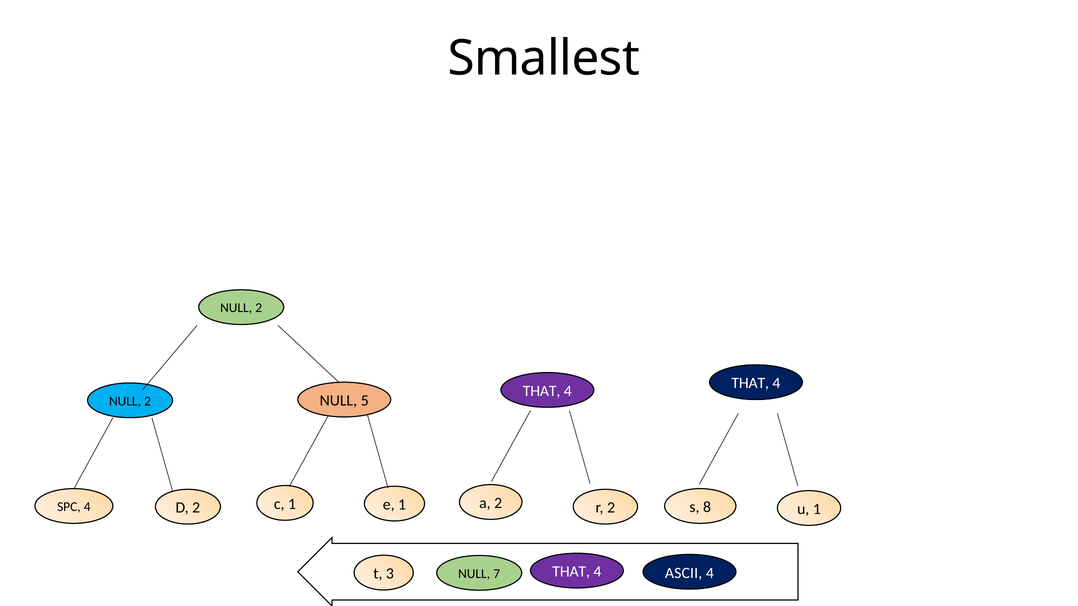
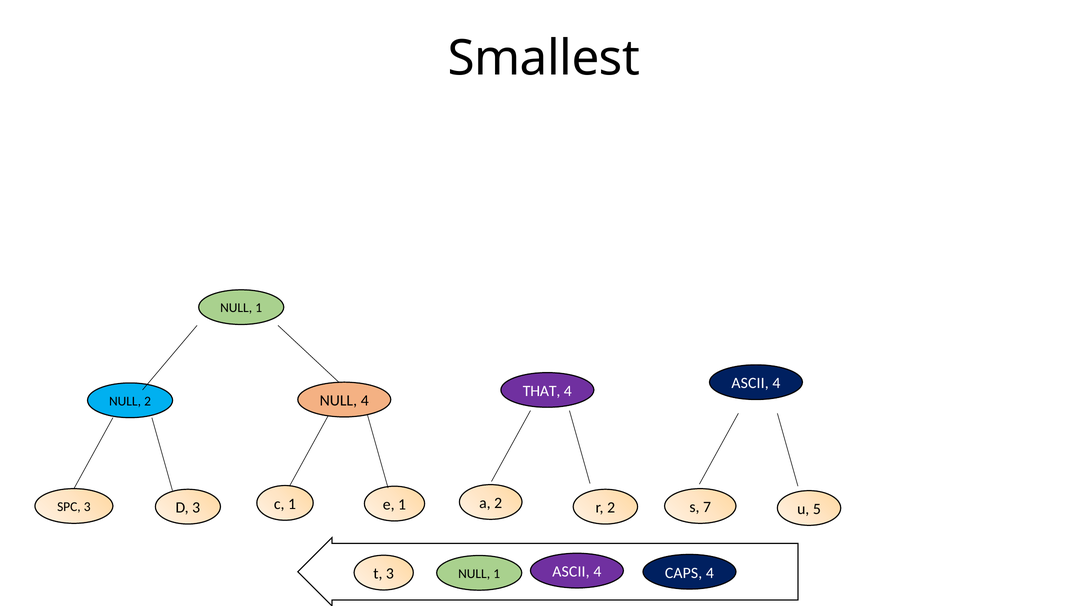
2 at (259, 308): 2 -> 1
THAT at (750, 383): THAT -> ASCII
NULL 5: 5 -> 4
8: 8 -> 7
u 1: 1 -> 5
SPC 4: 4 -> 3
D 2: 2 -> 3
THAT at (571, 572): THAT -> ASCII
ASCII: ASCII -> CAPS
7 at (497, 574): 7 -> 1
